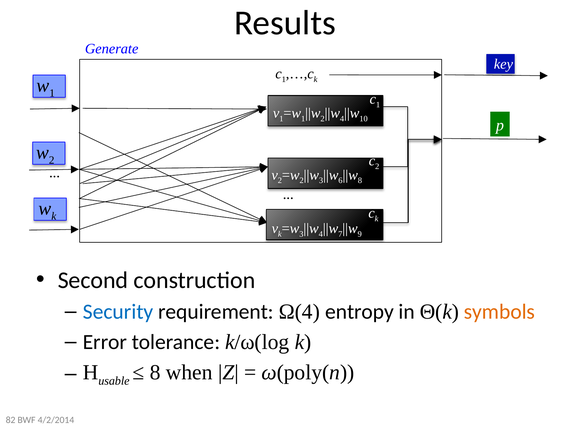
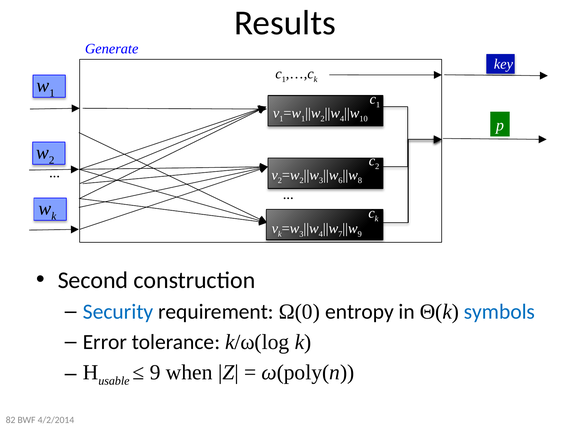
Ω(4: Ω(4 -> Ω(0
symbols colour: orange -> blue
8 at (155, 373): 8 -> 9
